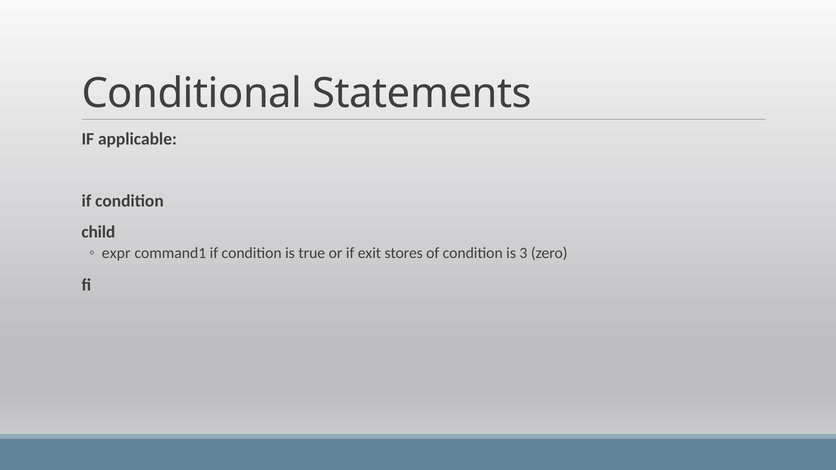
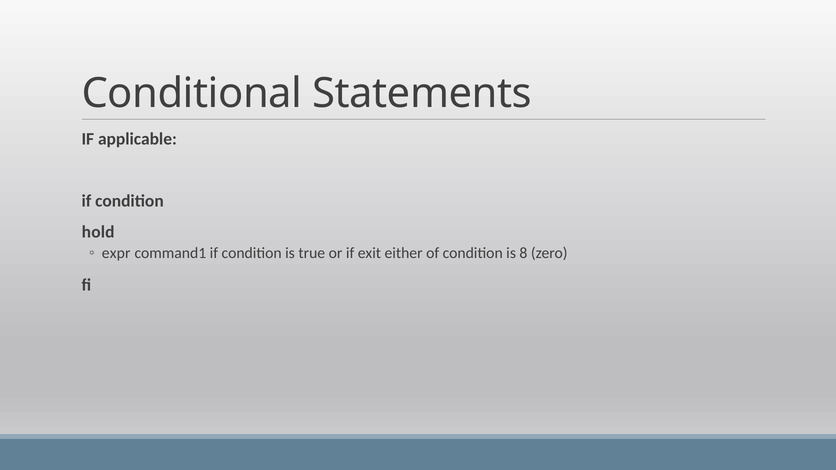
child: child -> hold
stores: stores -> either
3: 3 -> 8
